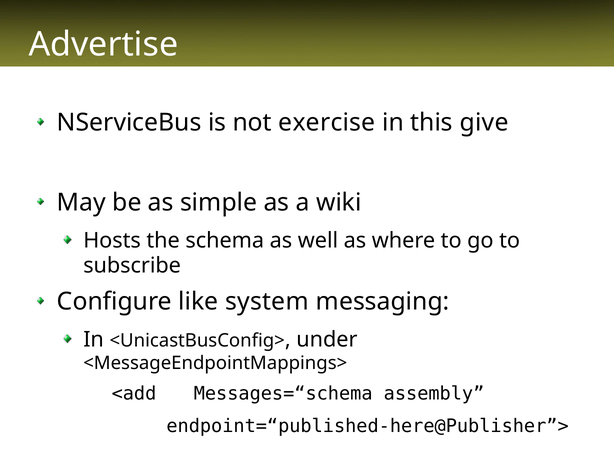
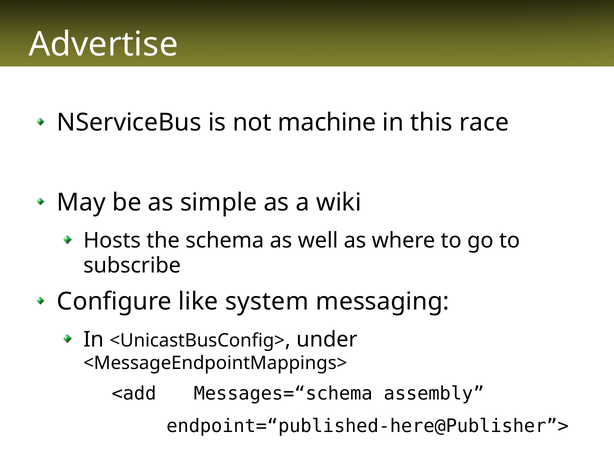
exercise: exercise -> machine
give: give -> race
